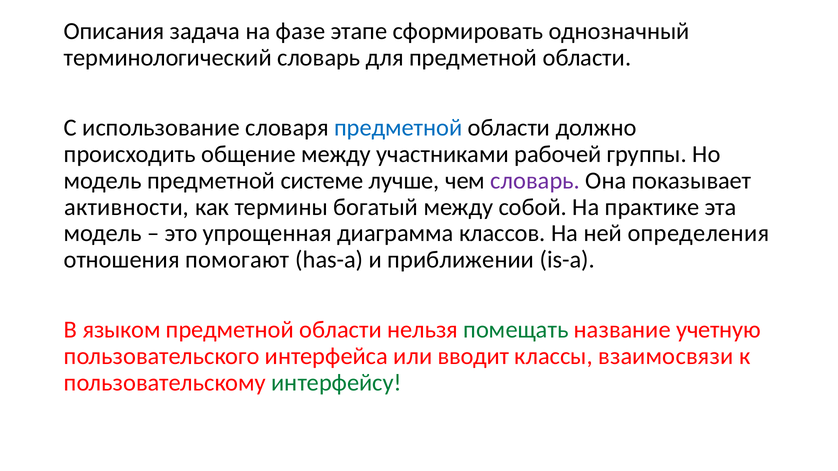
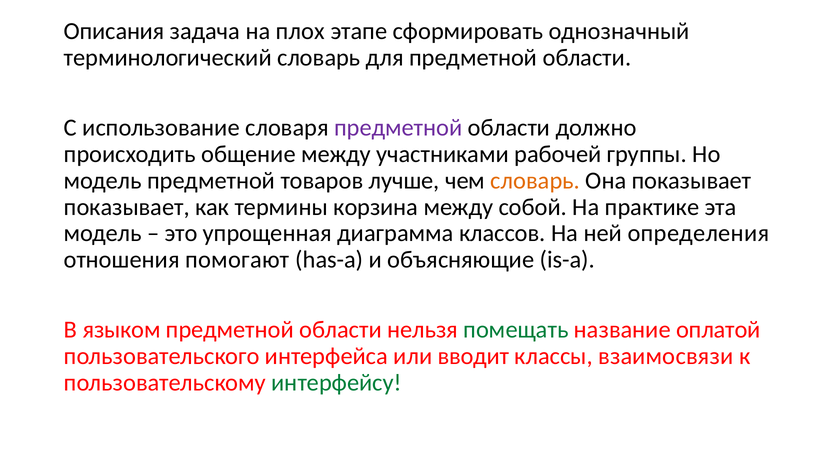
фазе: фазе -> плох
предметной at (398, 128) colour: blue -> purple
системе: системе -> товаров
словарь at (535, 181) colour: purple -> orange
активности at (127, 207): активности -> показывает
богатый: богатый -> корзина
приближении: приближении -> объясняющие
учетную: учетную -> оплатой
